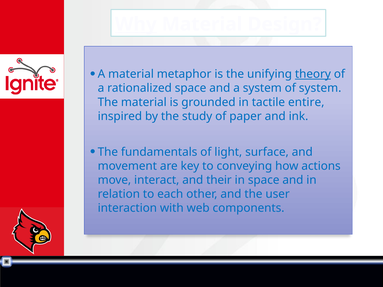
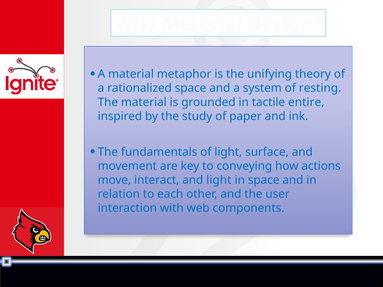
theory underline: present -> none
of system: system -> resting
and their: their -> light
